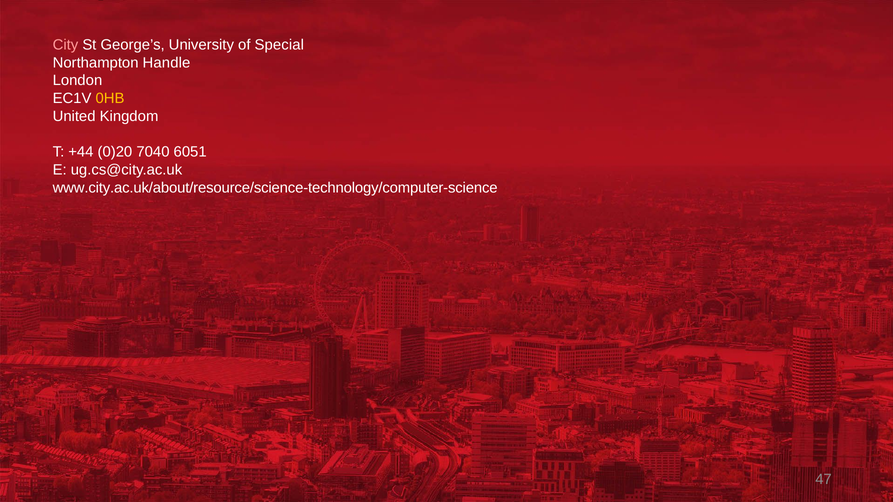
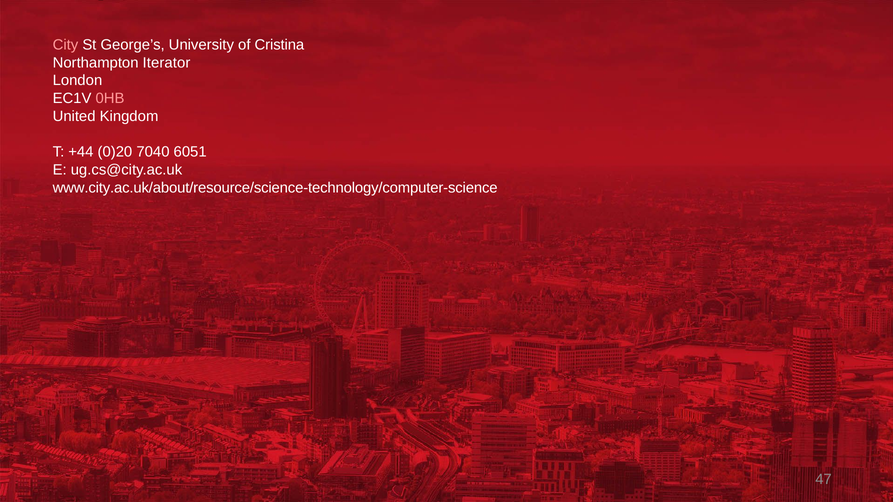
Special: Special -> Cristina
Handle: Handle -> Iterator
0HB colour: yellow -> pink
